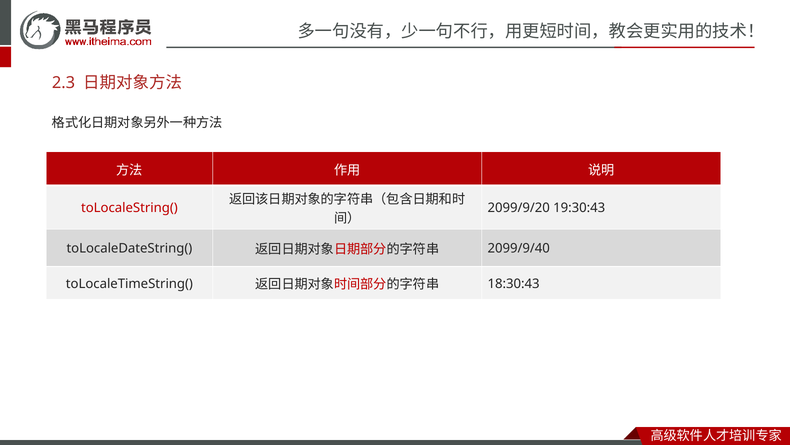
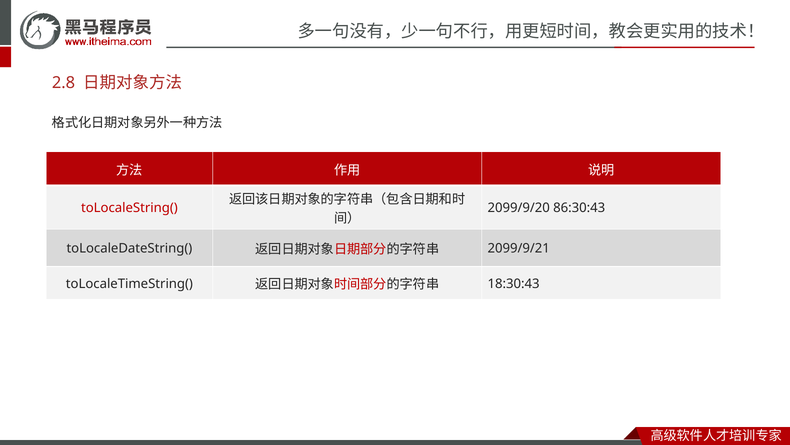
2.3: 2.3 -> 2.8
19:30:43: 19:30:43 -> 86:30:43
2099/9/40: 2099/9/40 -> 2099/9/21
